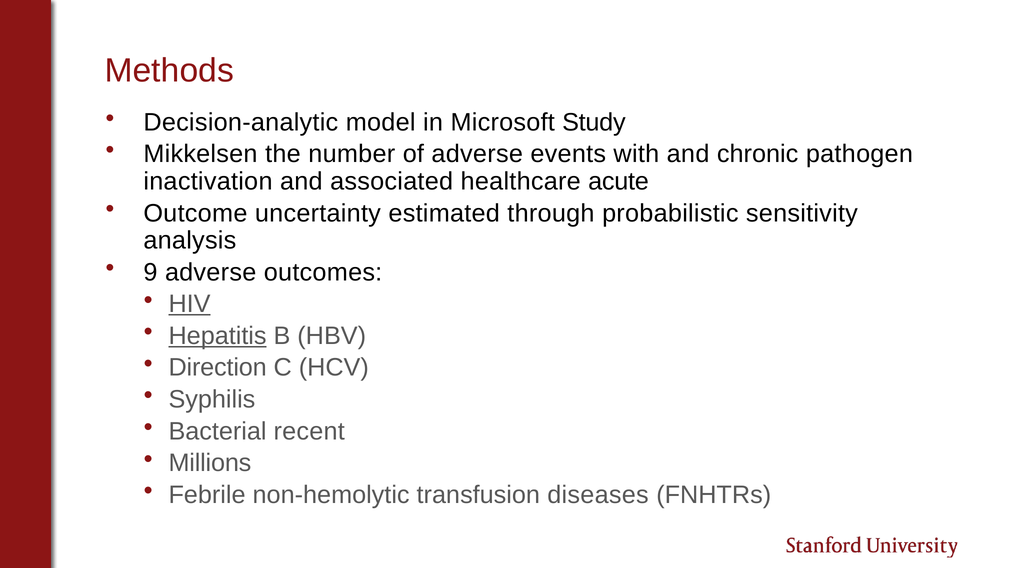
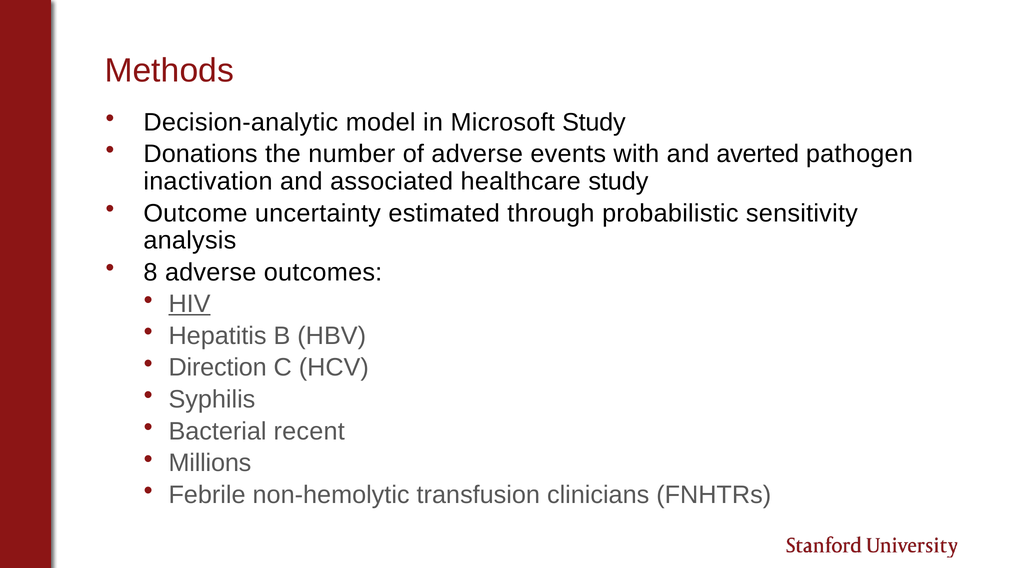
Mikkelsen: Mikkelsen -> Donations
chronic: chronic -> averted
healthcare acute: acute -> study
9: 9 -> 8
Hepatitis underline: present -> none
diseases: diseases -> clinicians
